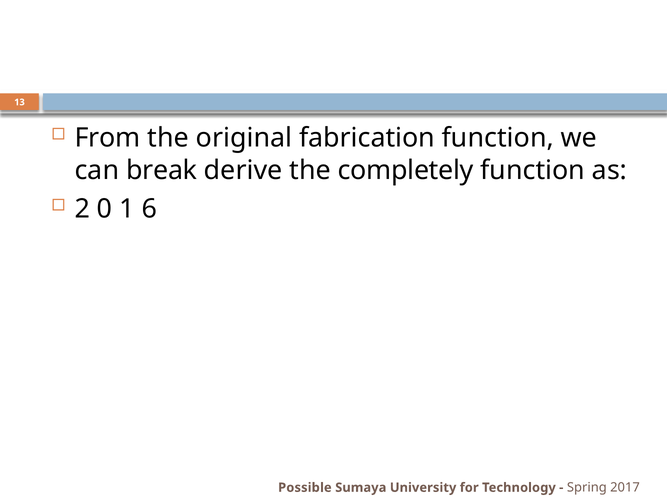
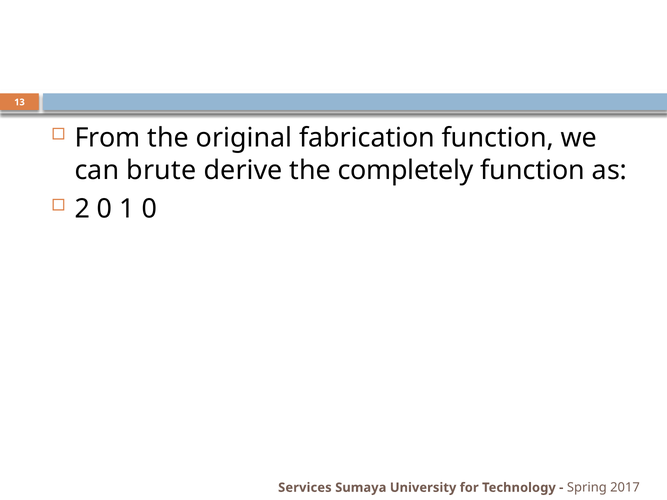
break: break -> brute
1 6: 6 -> 0
Possible: Possible -> Services
